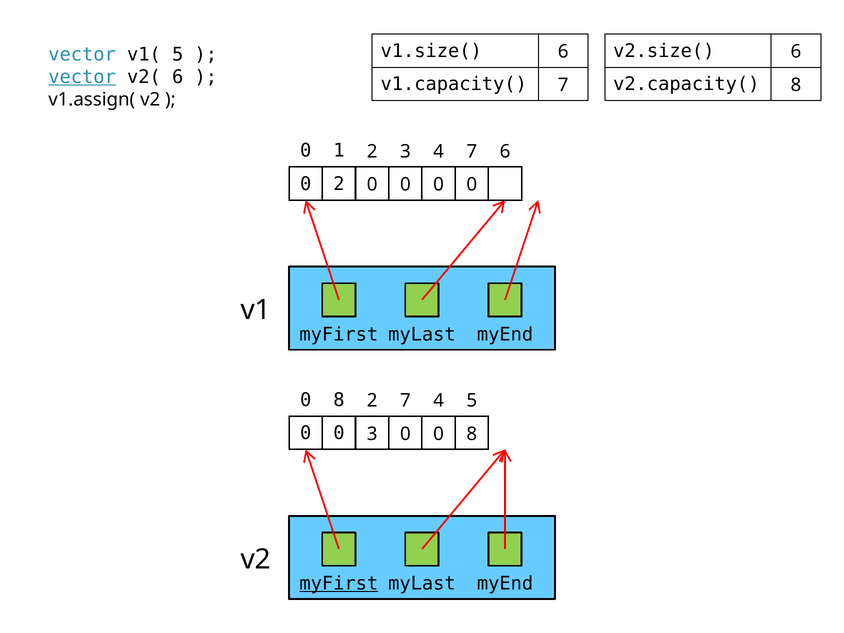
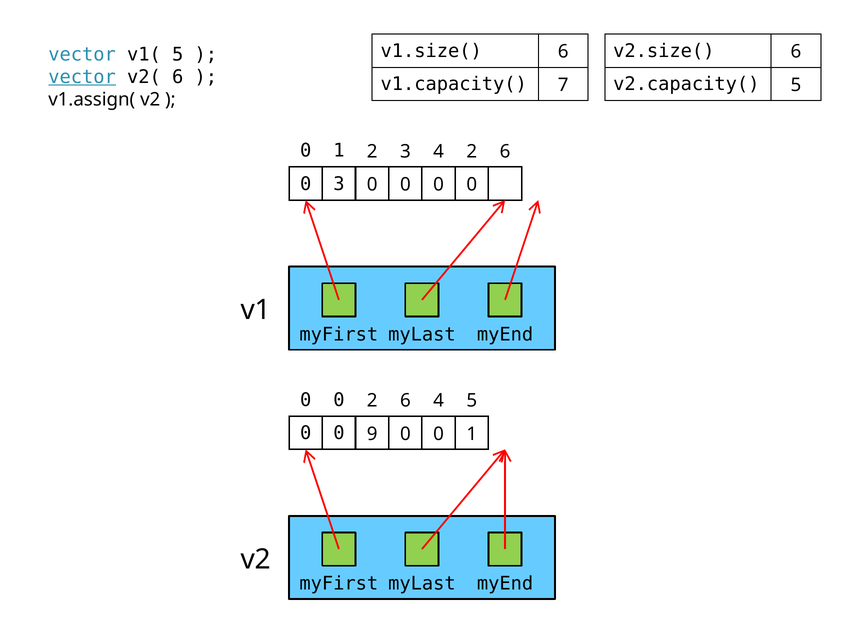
v2.capacity( 8: 8 -> 5
4 7: 7 -> 2
0 2: 2 -> 3
8 at (339, 400): 8 -> 0
7 at (405, 401): 7 -> 6
0 3: 3 -> 9
0 0 8: 8 -> 1
myFirst at (339, 584) underline: present -> none
